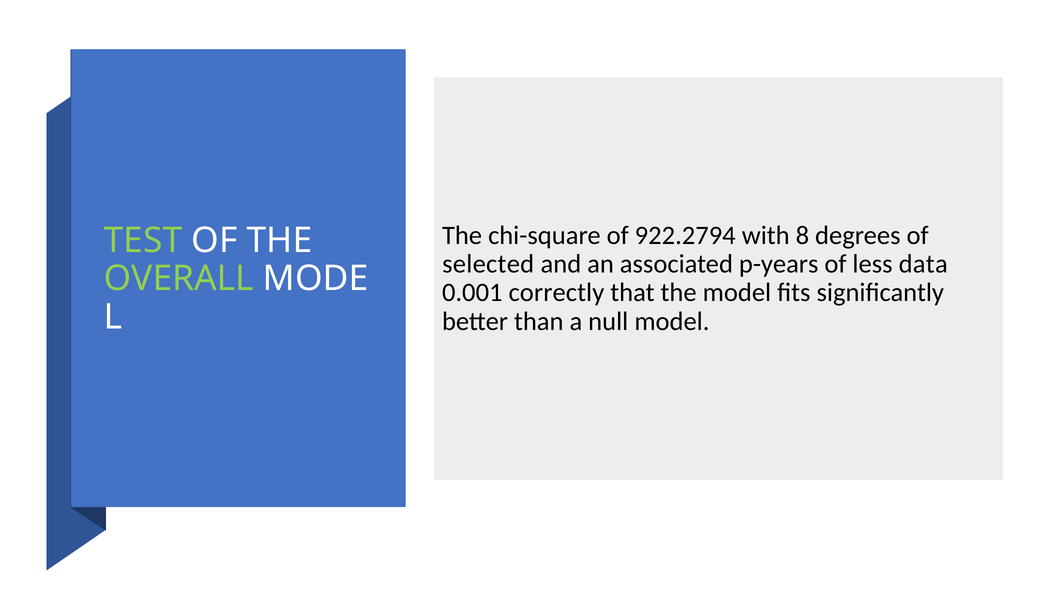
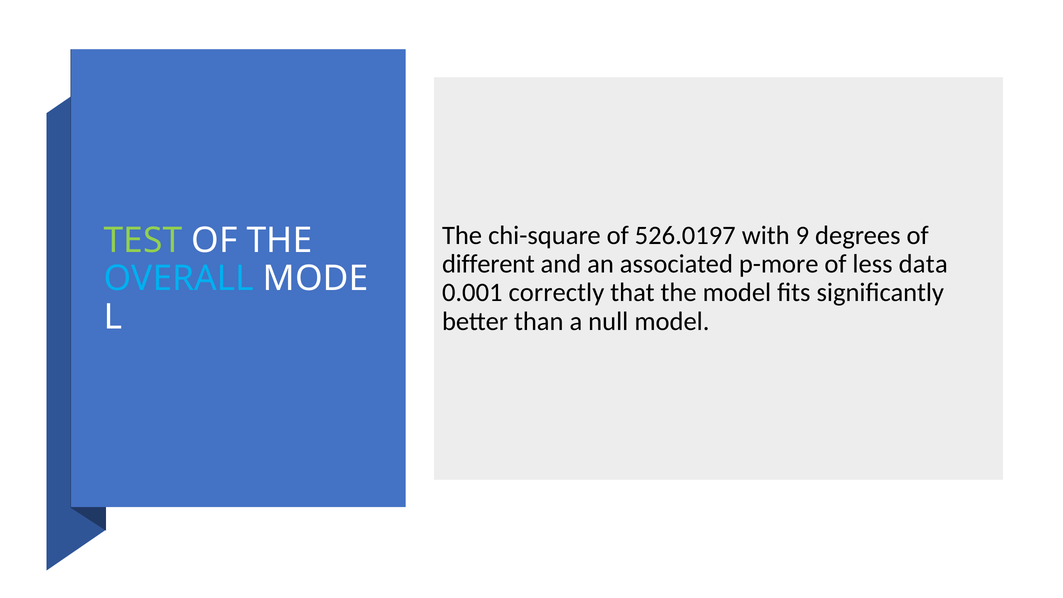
922.2794: 922.2794 -> 526.0197
8: 8 -> 9
selected: selected -> different
p-years: p-years -> p-more
OVERALL colour: light green -> light blue
